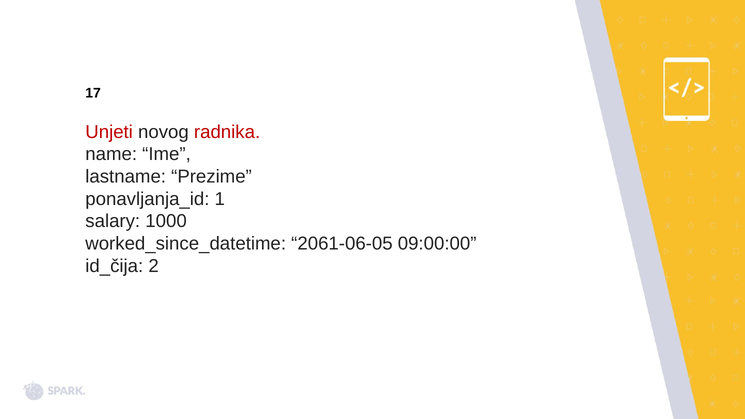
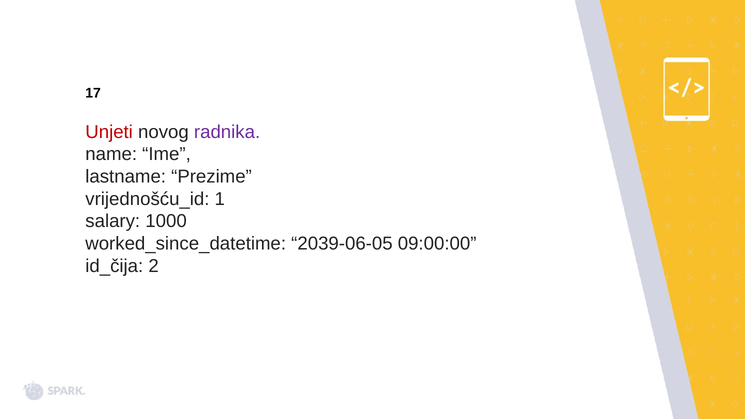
radnika colour: red -> purple
ponavljanja_id: ponavljanja_id -> vrijednošću_id
2061-06-05: 2061-06-05 -> 2039-06-05
